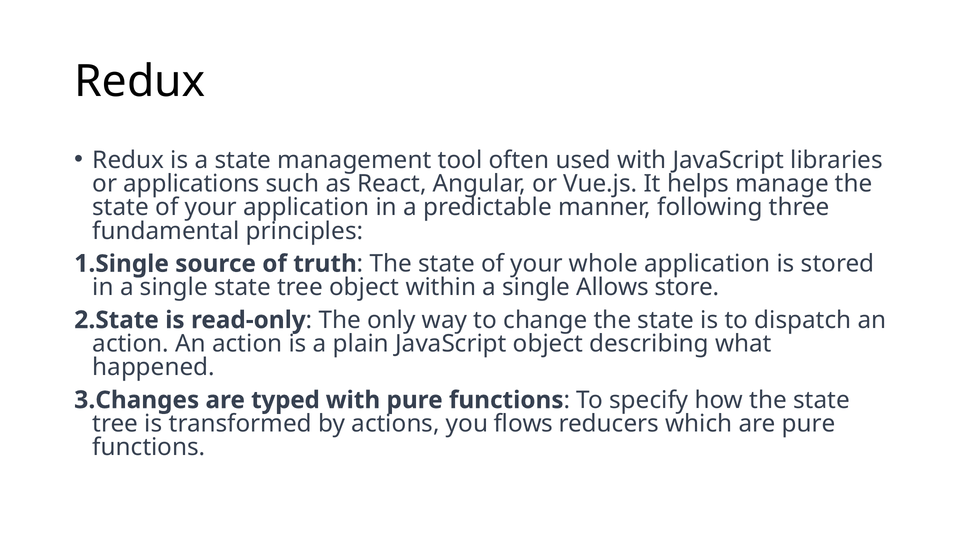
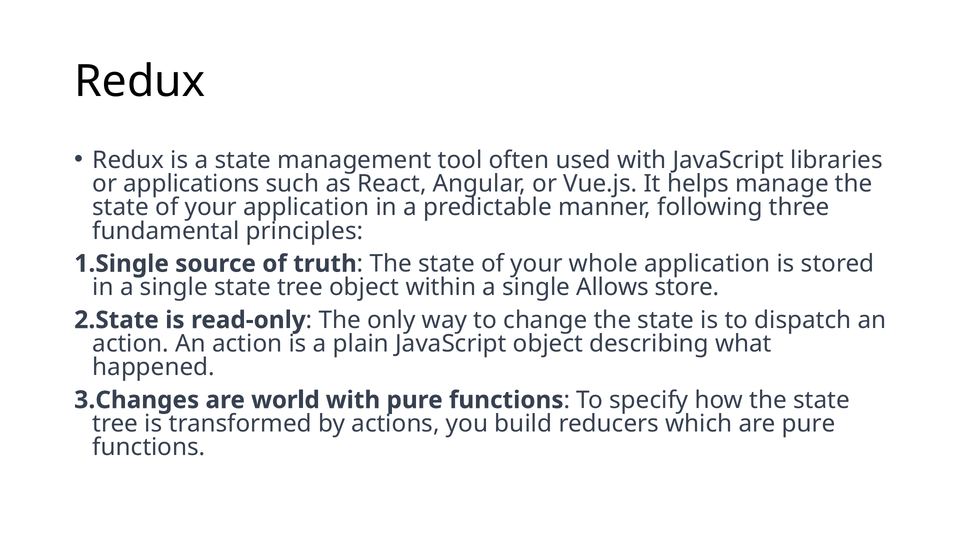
typed: typed -> world
flows: flows -> build
